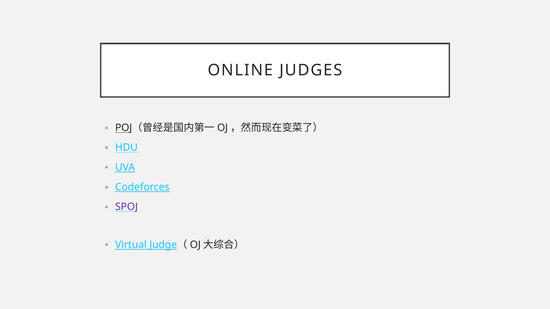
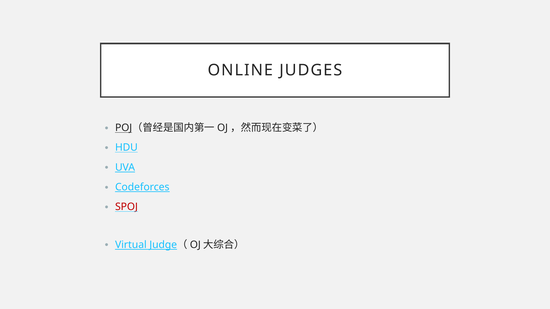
SPOJ colour: purple -> red
